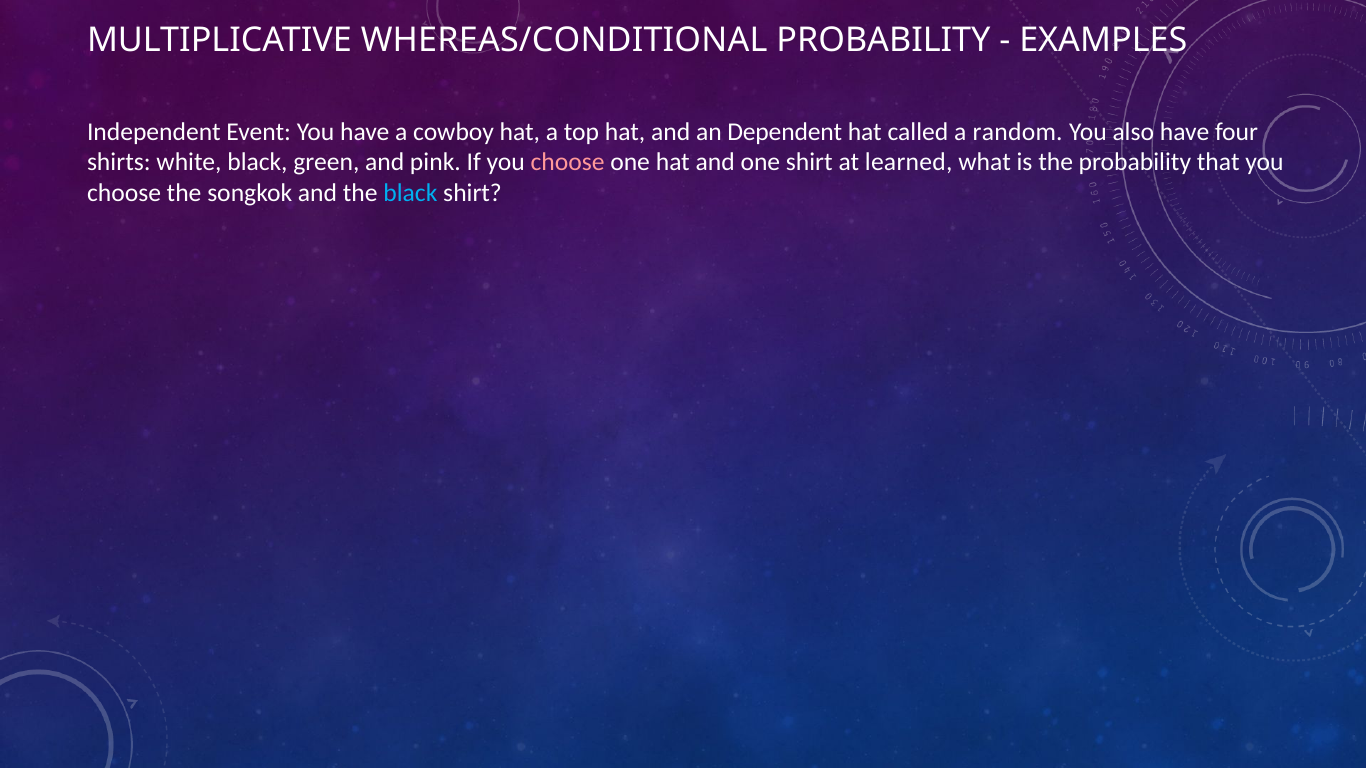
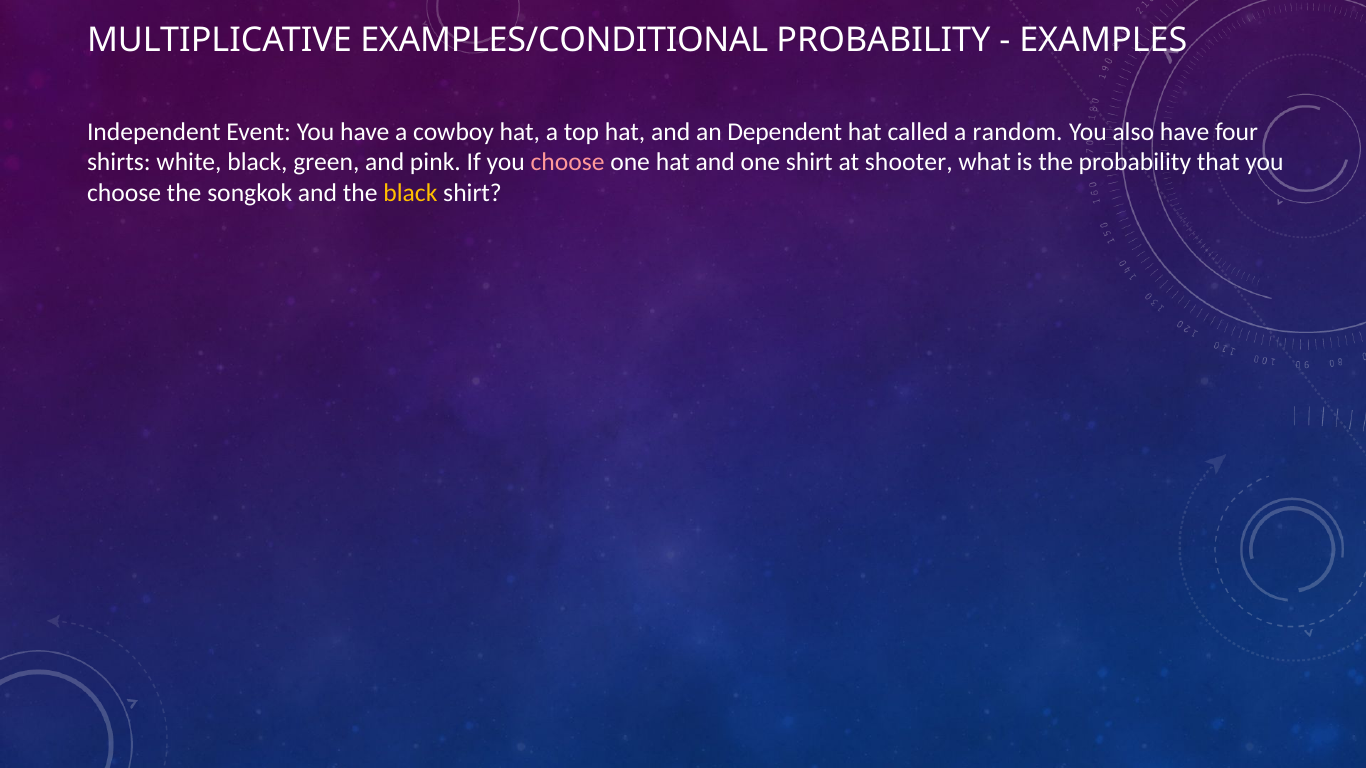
WHEREAS/CONDITIONAL: WHEREAS/CONDITIONAL -> EXAMPLES/CONDITIONAL
learned: learned -> shooter
black at (410, 193) colour: light blue -> yellow
